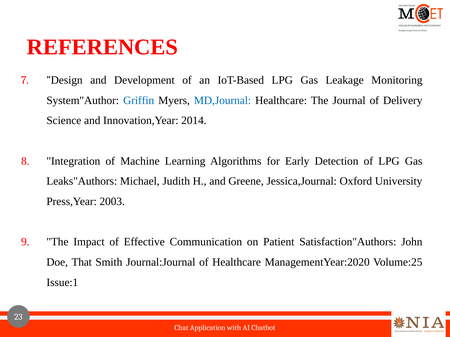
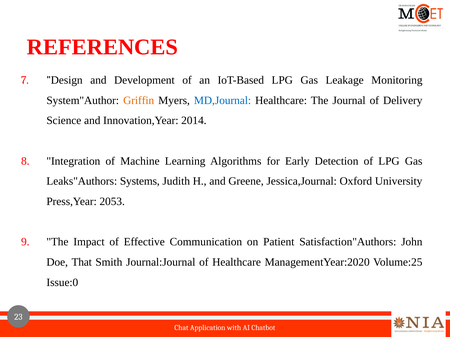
Griffin colour: blue -> orange
Michael: Michael -> Systems
2003: 2003 -> 2053
Issue:1: Issue:1 -> Issue:0
